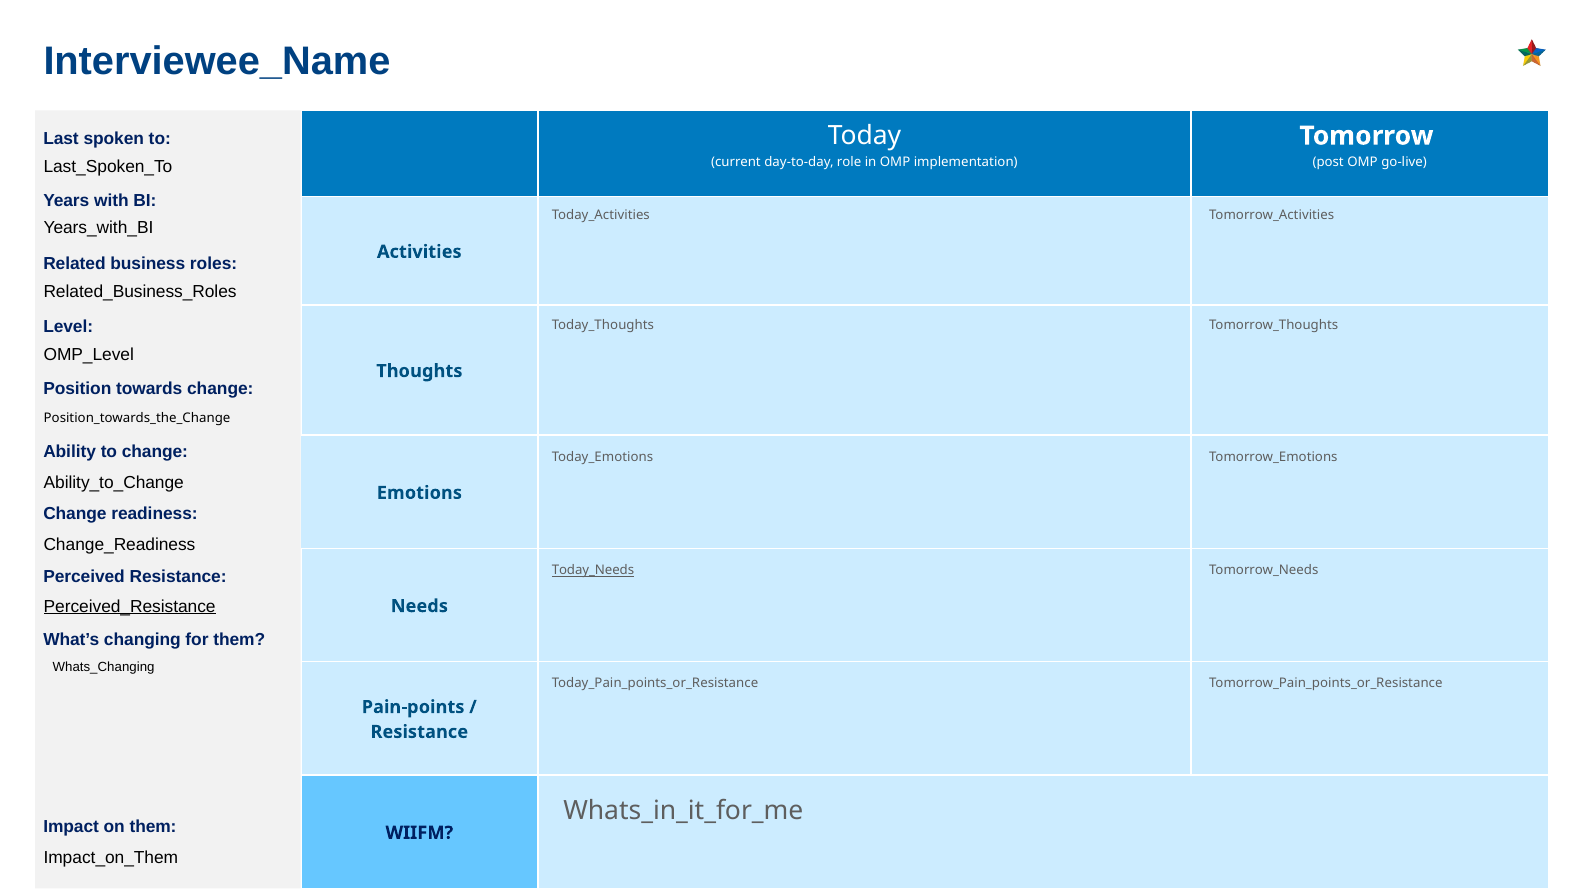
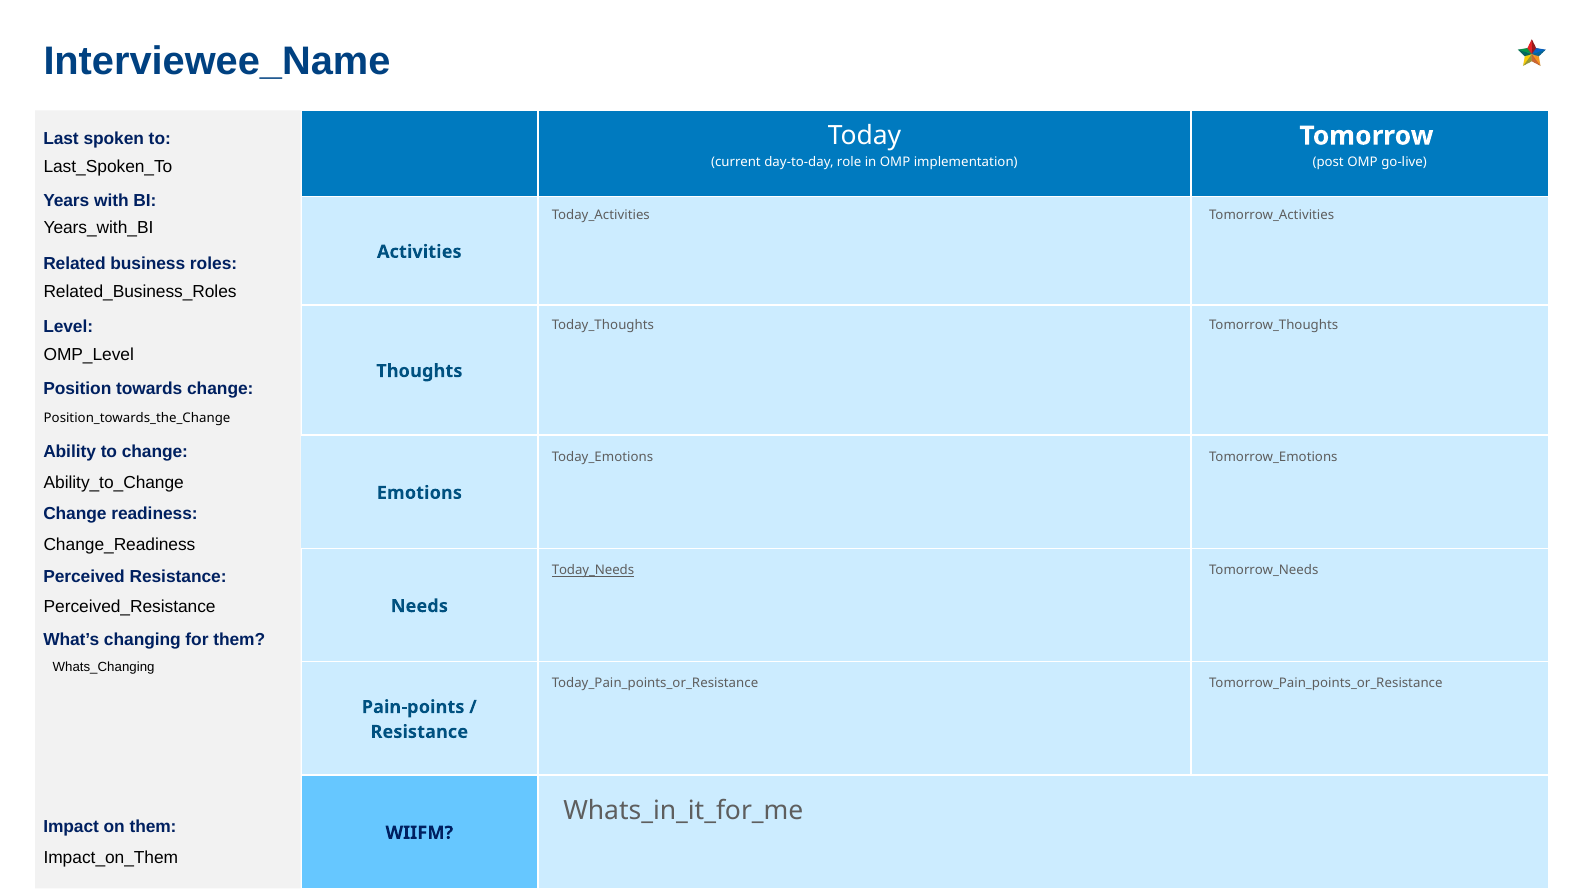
Perceived_Resistance underline: present -> none
